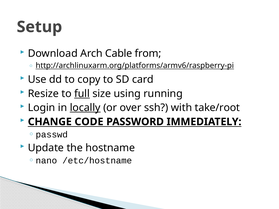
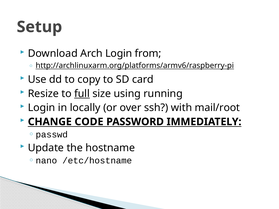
Arch Cable: Cable -> Login
locally underline: present -> none
take/root: take/root -> mail/root
